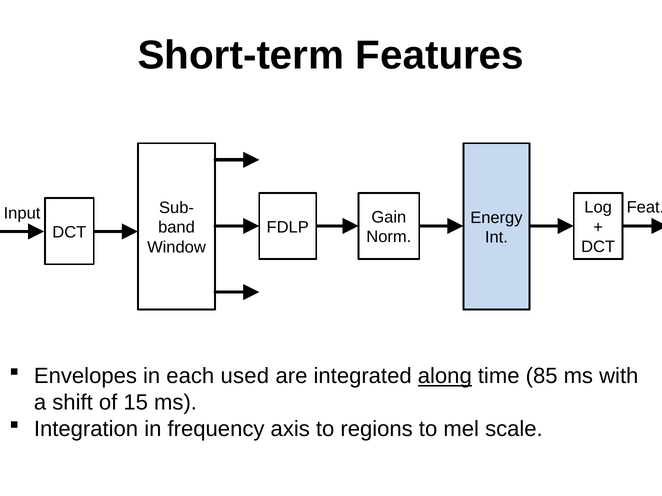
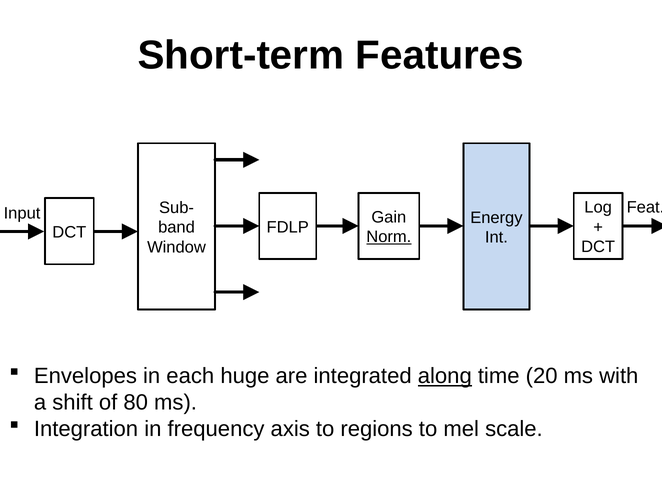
Norm underline: none -> present
used: used -> huge
85: 85 -> 20
15: 15 -> 80
